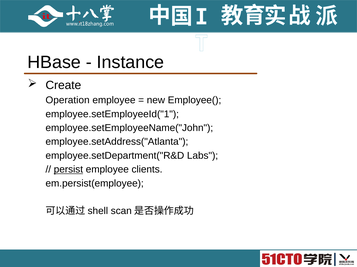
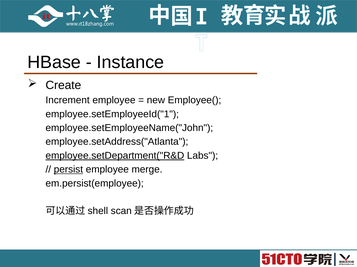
Operation: Operation -> Increment
employee.setDepartment("R&D underline: none -> present
clients: clients -> merge
